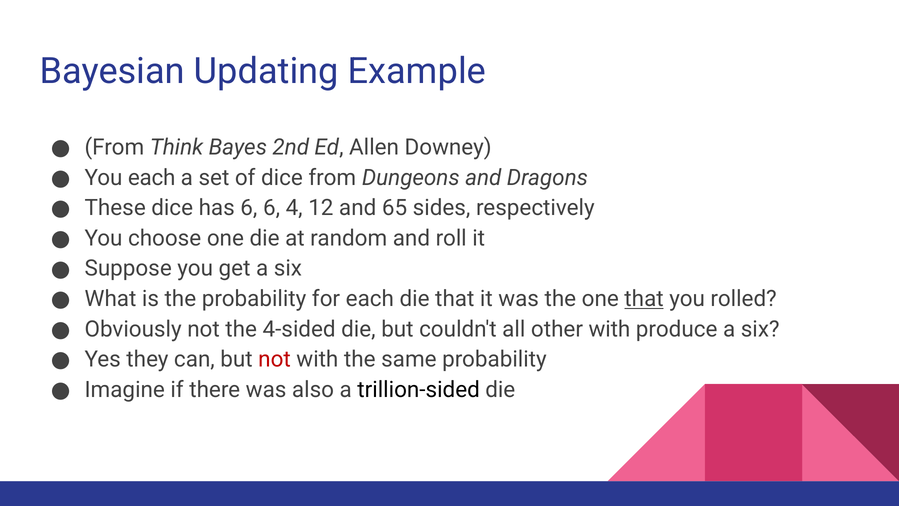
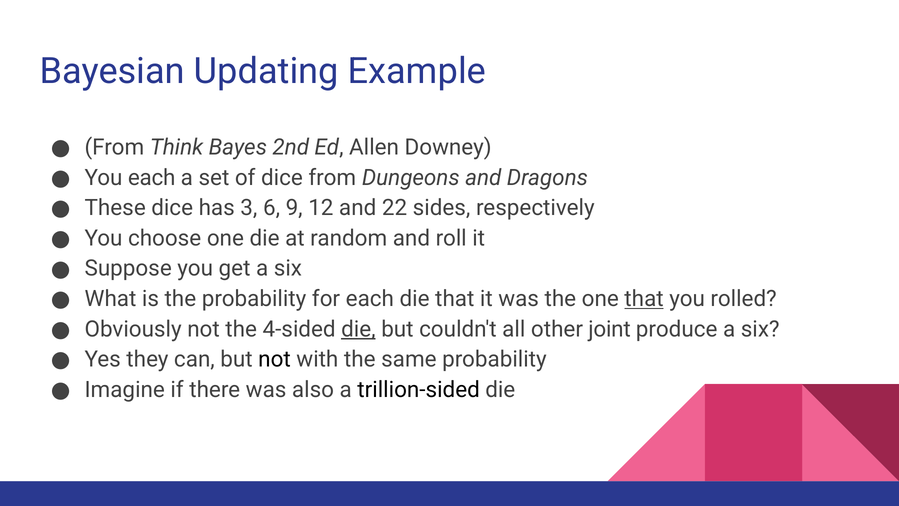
has 6: 6 -> 3
4: 4 -> 9
65: 65 -> 22
die at (358, 329) underline: none -> present
other with: with -> joint
not at (275, 359) colour: red -> black
